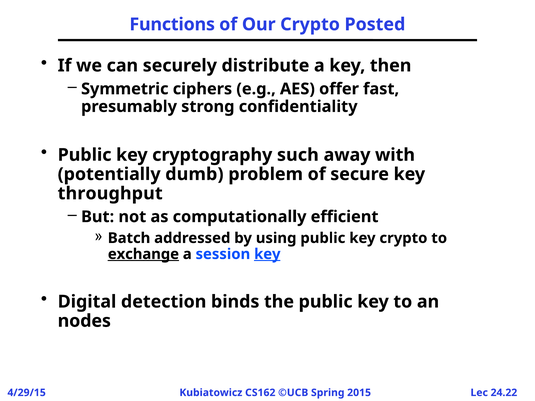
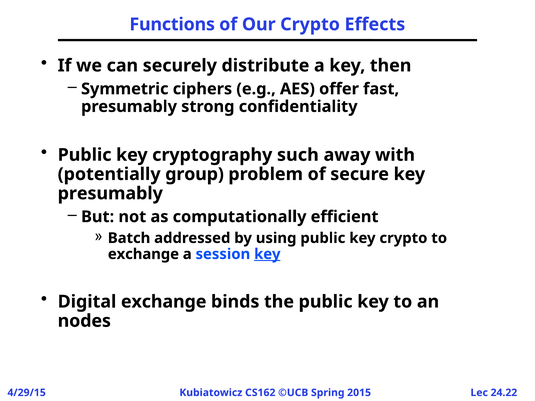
Posted: Posted -> Effects
dumb: dumb -> group
throughput at (110, 194): throughput -> presumably
exchange at (143, 254) underline: present -> none
Digital detection: detection -> exchange
